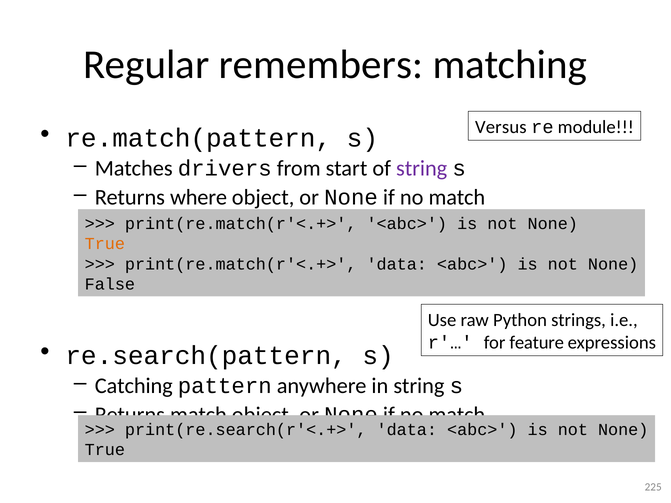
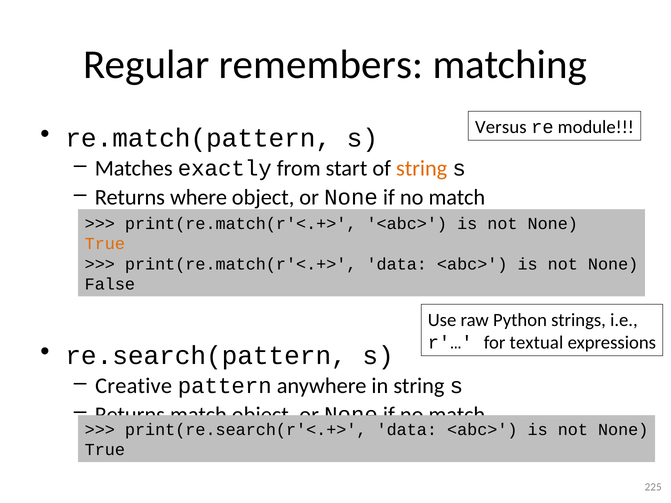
drivers: drivers -> exactly
string at (422, 169) colour: purple -> orange
feature: feature -> textual
Catching: Catching -> Creative
